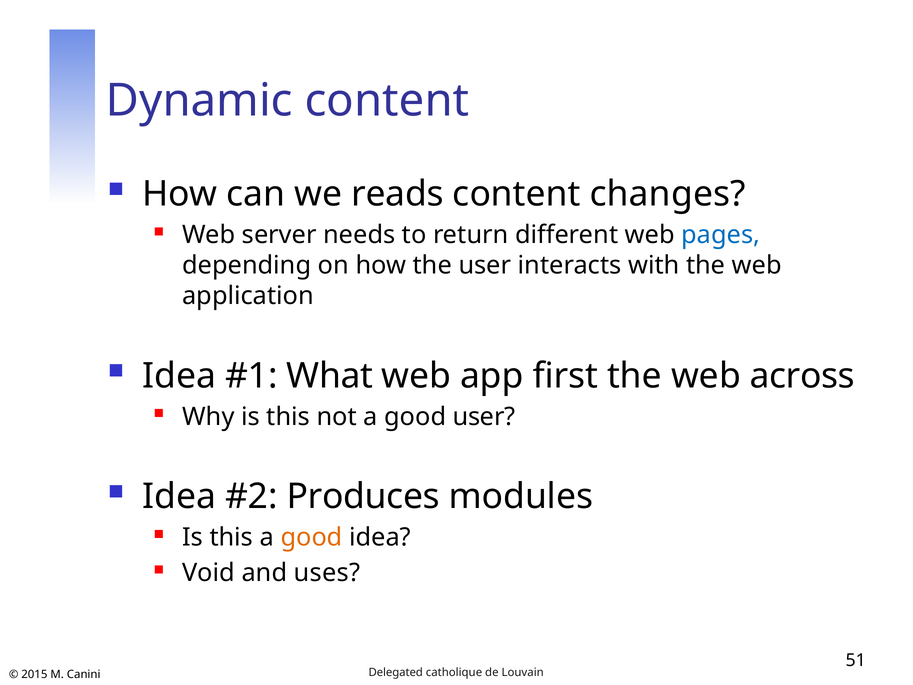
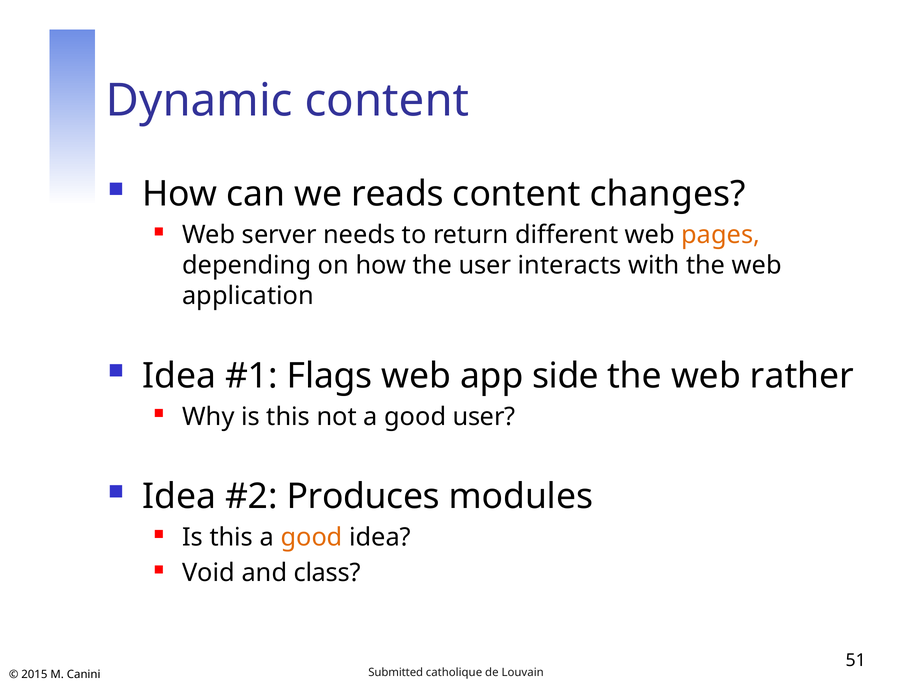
pages colour: blue -> orange
What: What -> Flags
first: first -> side
across: across -> rather
uses: uses -> class
Delegated: Delegated -> Submitted
